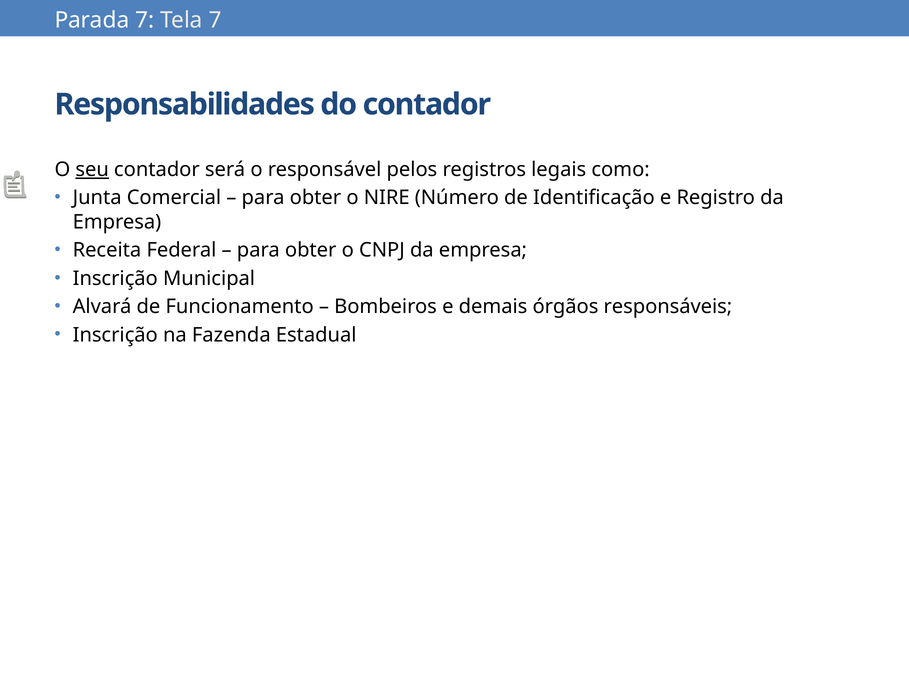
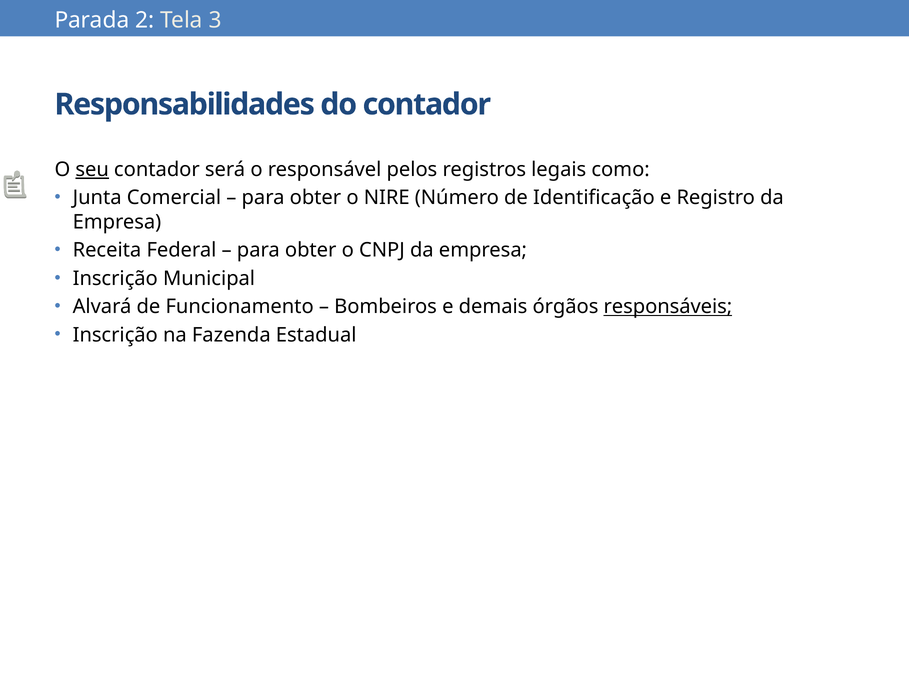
Parada 7: 7 -> 2
Tela 7: 7 -> 3
responsáveis underline: none -> present
